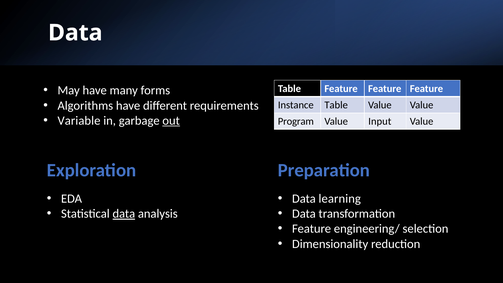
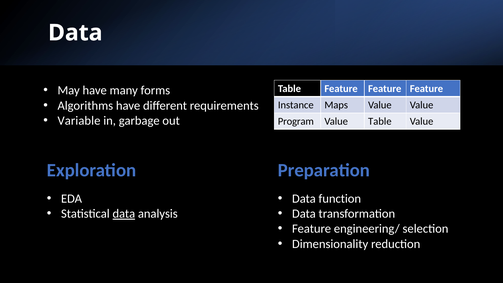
Instance Table: Table -> Maps
out underline: present -> none
Value Input: Input -> Table
learning: learning -> function
